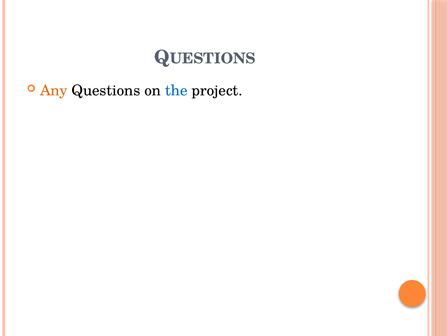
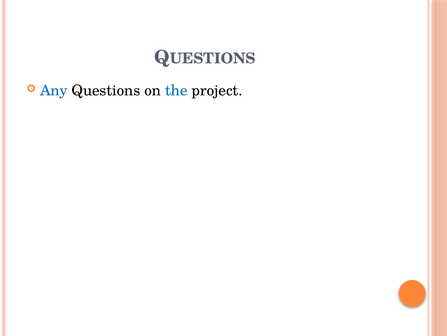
Any colour: orange -> blue
